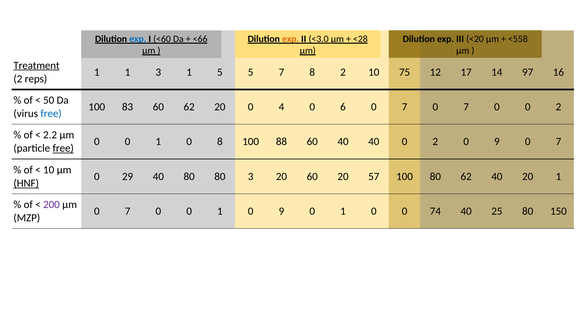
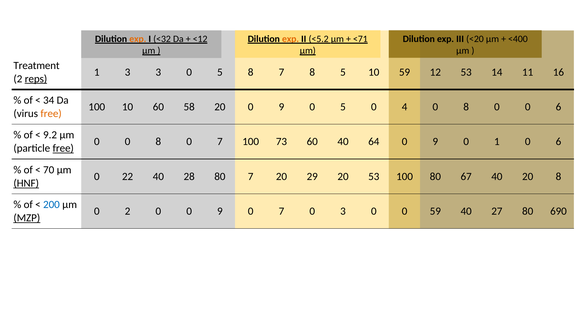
<3.0: <3.0 -> <5.2
<28: <28 -> <71
<558: <558 -> <400
exp at (138, 39) colour: blue -> orange
<60: <60 -> <32
<66: <66 -> <12
Treatment underline: present -> none
1 1: 1 -> 3
1 at (189, 72): 1 -> 0
5 5: 5 -> 8
8 2: 2 -> 5
10 75: 75 -> 59
12 17: 17 -> 53
97: 97 -> 11
reps underline: none -> present
50: 50 -> 34
100 83: 83 -> 10
60 62: 62 -> 58
20 0 4: 4 -> 9
6 at (343, 107): 6 -> 5
7 at (405, 107): 7 -> 4
7 at (466, 107): 7 -> 8
0 0 2: 2 -> 6
free at (51, 114) colour: blue -> orange
2.2: 2.2 -> 9.2
1 at (158, 142): 1 -> 8
8 at (220, 142): 8 -> 7
88: 88 -> 73
40 40: 40 -> 64
2 at (435, 142): 2 -> 9
9 at (497, 142): 9 -> 1
7 at (558, 142): 7 -> 6
10 at (49, 170): 10 -> 70
29: 29 -> 22
40 80: 80 -> 28
80 3: 3 -> 7
20 60: 60 -> 29
20 57: 57 -> 53
80 62: 62 -> 67
20 1: 1 -> 8
200 colour: purple -> blue
7 at (128, 211): 7 -> 2
1 at (220, 211): 1 -> 9
9 at (281, 211): 9 -> 7
1 at (343, 211): 1 -> 3
0 74: 74 -> 59
25: 25 -> 27
150: 150 -> 690
MZP underline: none -> present
